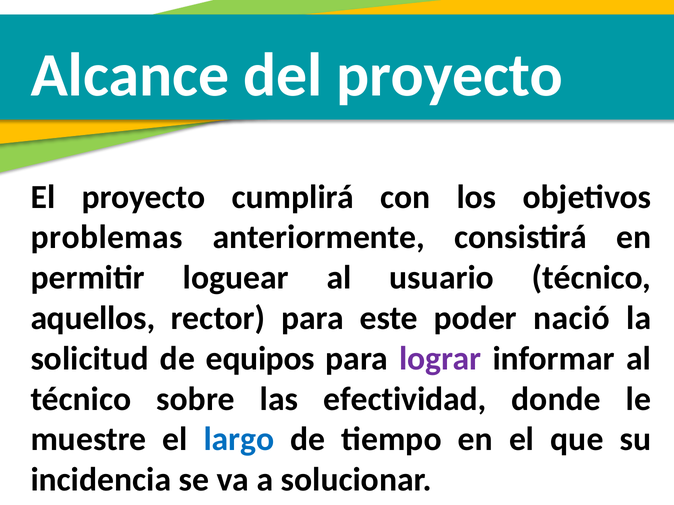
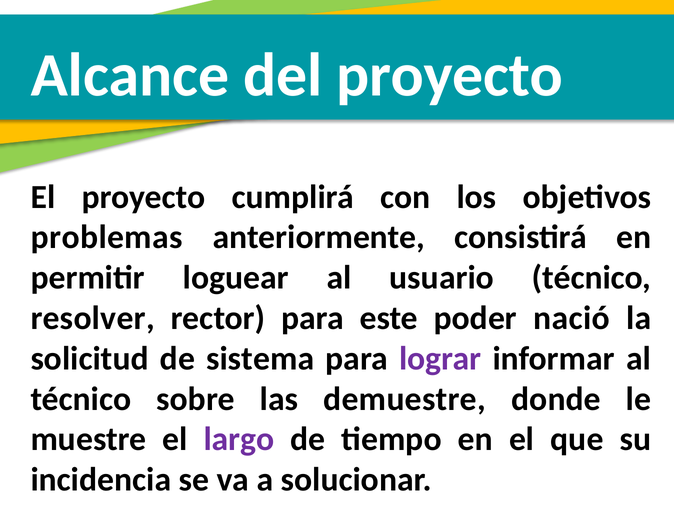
aquellos: aquellos -> resolver
equipos: equipos -> sistema
efectividad: efectividad -> demuestre
largo colour: blue -> purple
